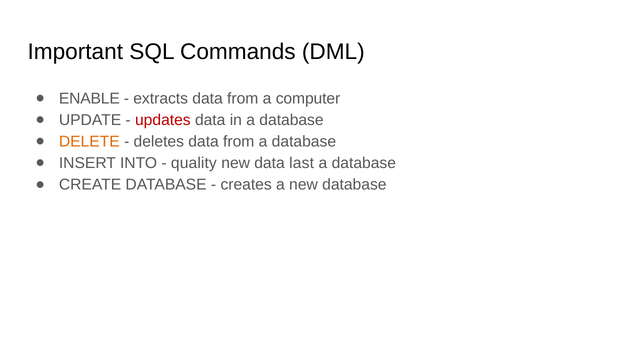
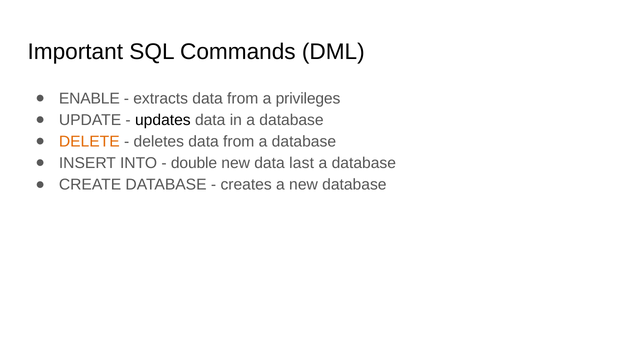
computer: computer -> privileges
updates colour: red -> black
quality: quality -> double
